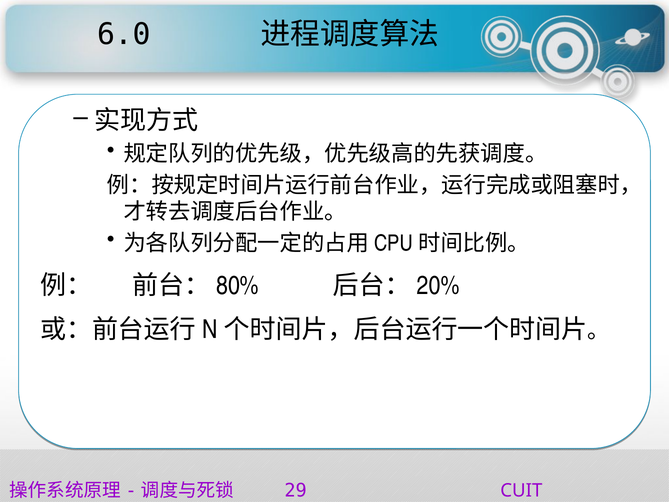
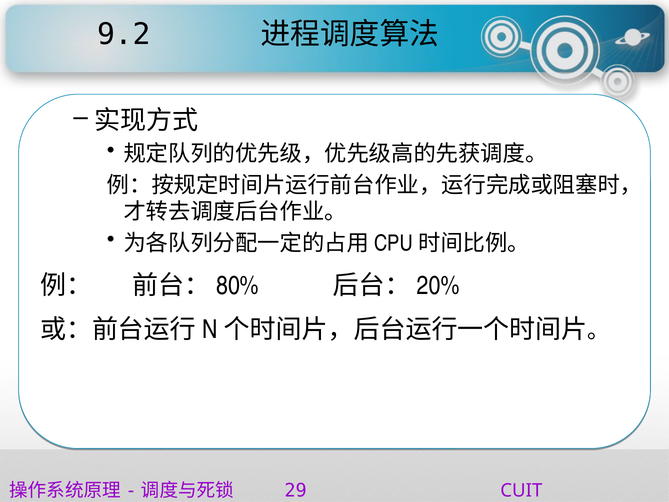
6.0: 6.0 -> 9.2
